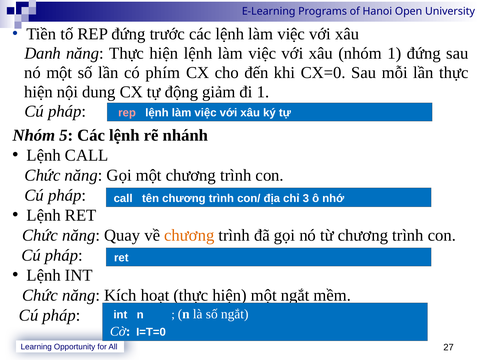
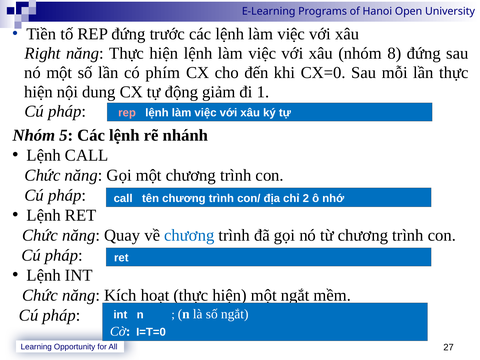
Danh: Danh -> Right
nhóm 1: 1 -> 8
3: 3 -> 2
chương at (189, 235) colour: orange -> blue
